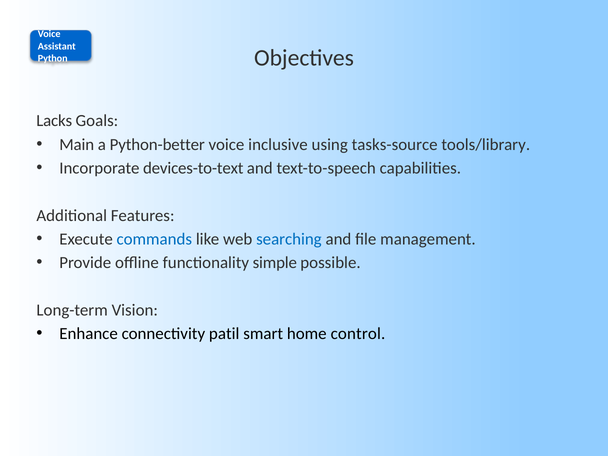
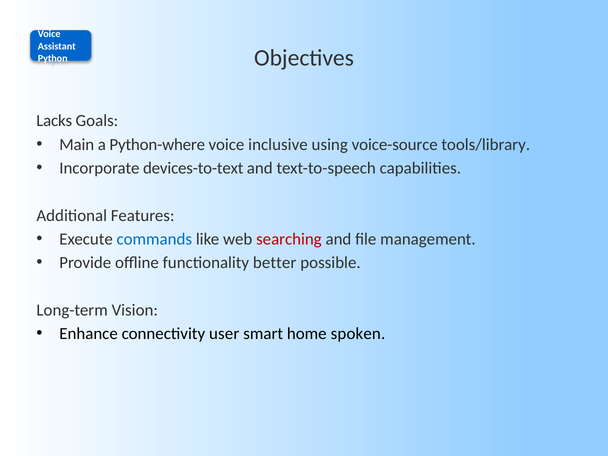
Python-better: Python-better -> Python-where
tasks-source: tasks-source -> voice-source
searching colour: blue -> red
simple: simple -> better
patil: patil -> user
control: control -> spoken
